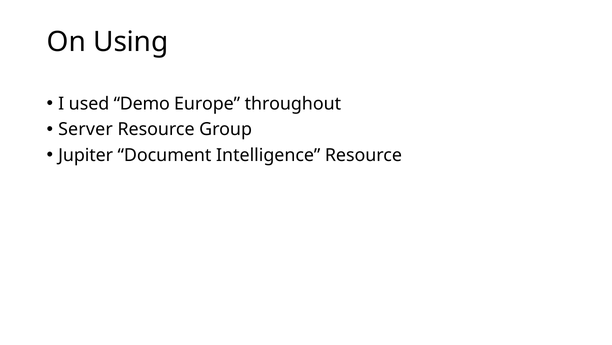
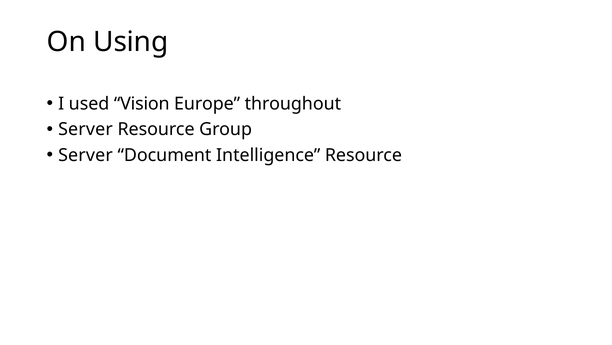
Demo: Demo -> Vision
Jupiter at (86, 155): Jupiter -> Server
